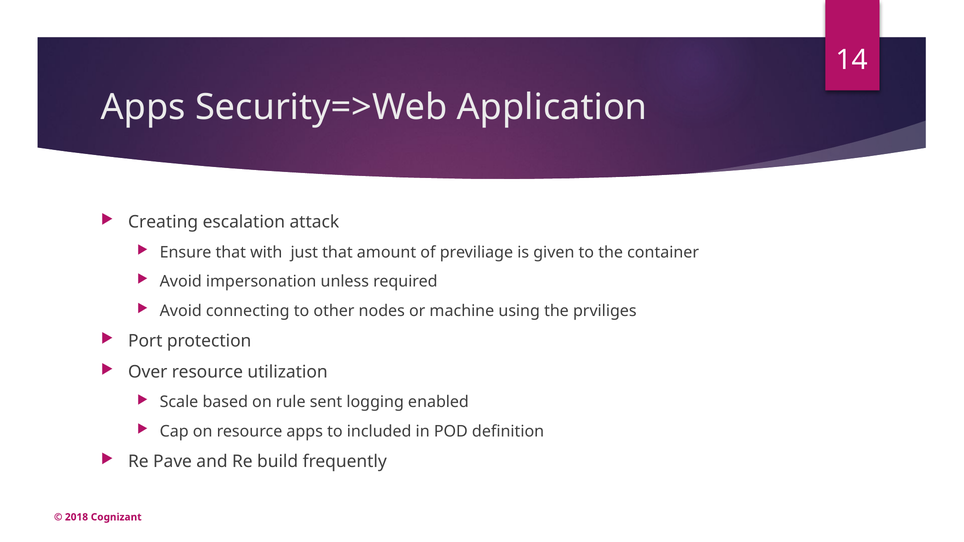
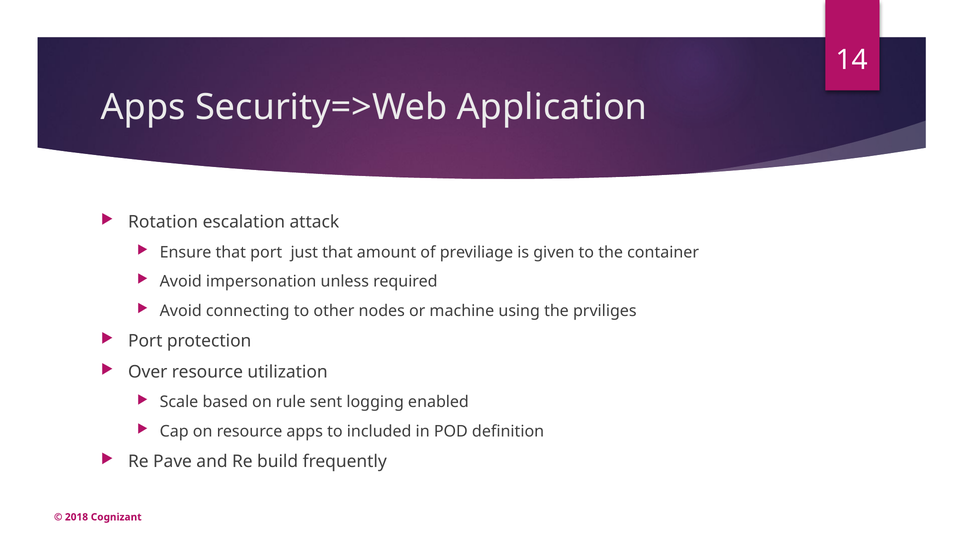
Creating: Creating -> Rotation
that with: with -> port
